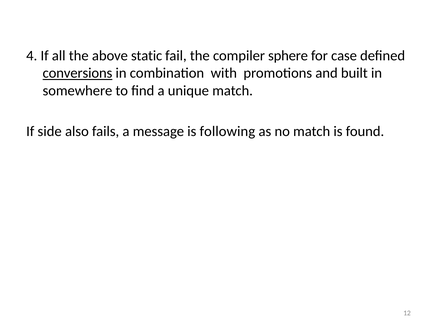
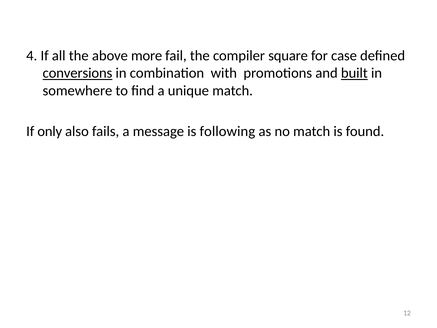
static: static -> more
sphere: sphere -> square
built underline: none -> present
side: side -> only
